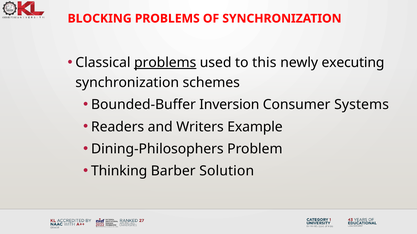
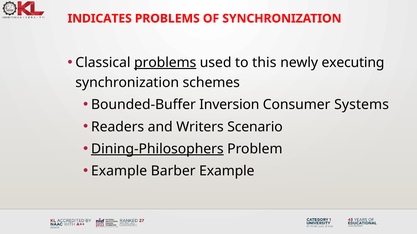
BLOCKING: BLOCKING -> INDICATES
Example: Example -> Scenario
Dining-Philosophers underline: none -> present
Thinking at (119, 171): Thinking -> Example
Barber Solution: Solution -> Example
